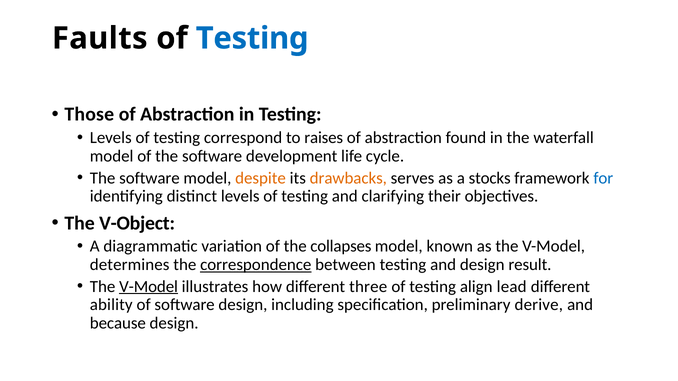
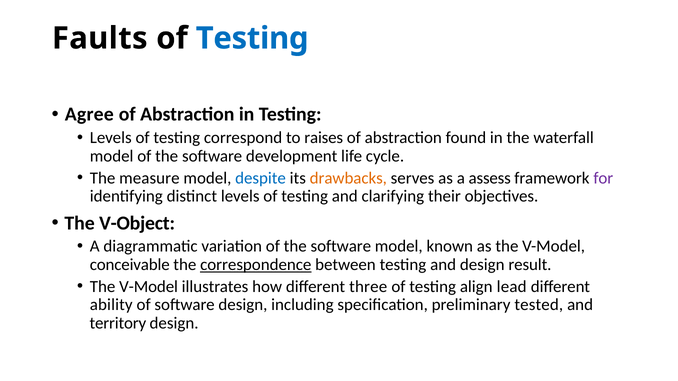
Those: Those -> Agree
software at (149, 178): software -> measure
despite colour: orange -> blue
stocks: stocks -> assess
for colour: blue -> purple
variation of the collapses: collapses -> software
determines: determines -> conceivable
V-Model at (149, 287) underline: present -> none
derive: derive -> tested
because: because -> territory
